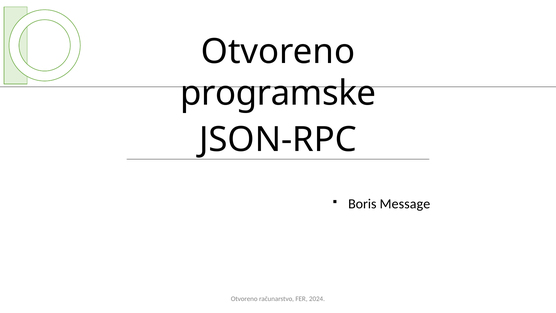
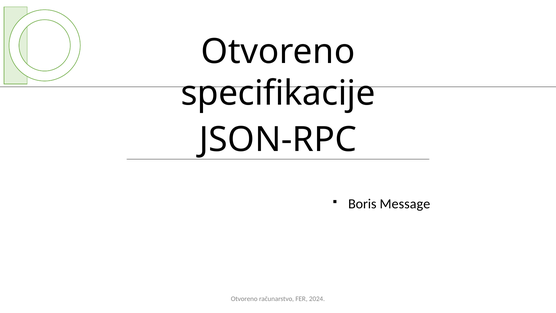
programske: programske -> specifikacije
